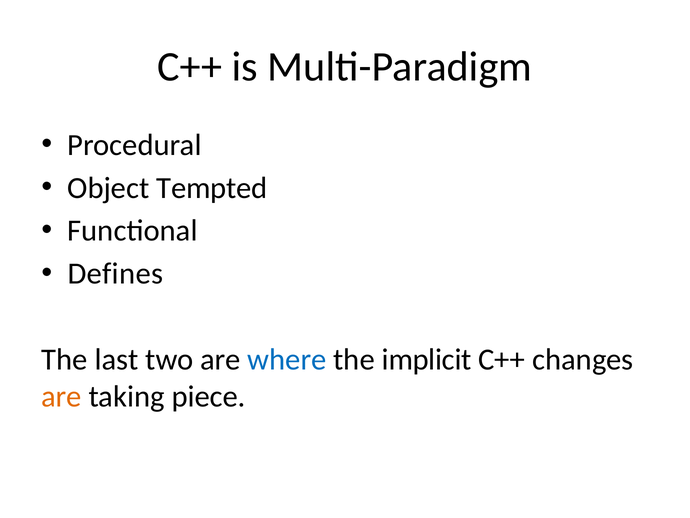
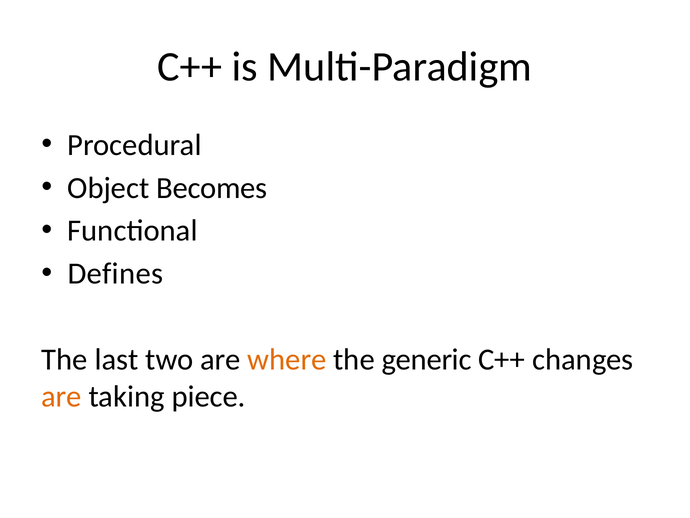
Tempted: Tempted -> Becomes
where colour: blue -> orange
implicit: implicit -> generic
